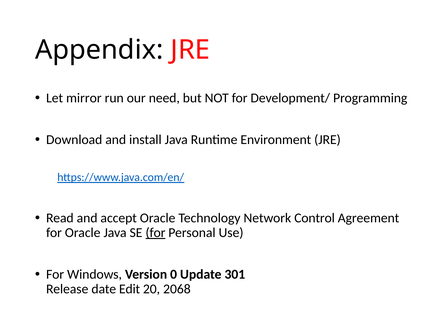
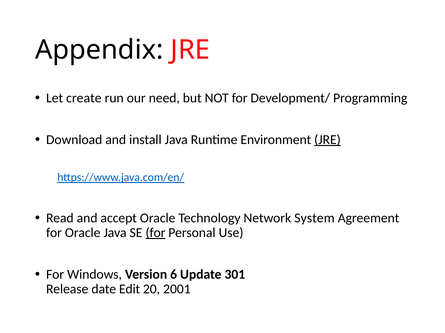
mirror: mirror -> create
JRE at (327, 140) underline: none -> present
Control: Control -> System
0: 0 -> 6
2068: 2068 -> 2001
